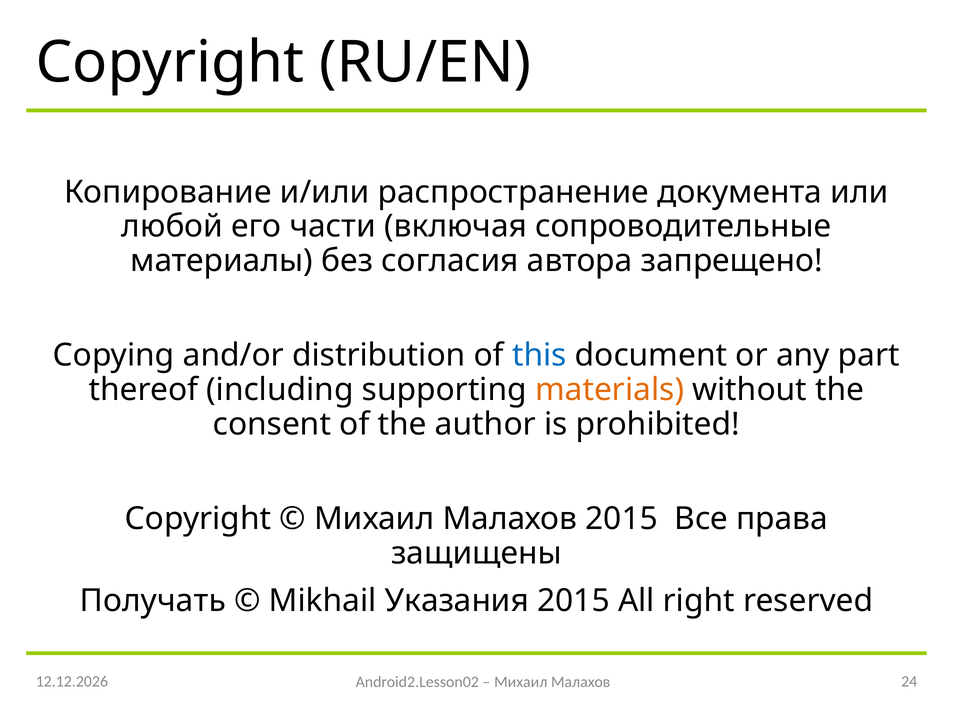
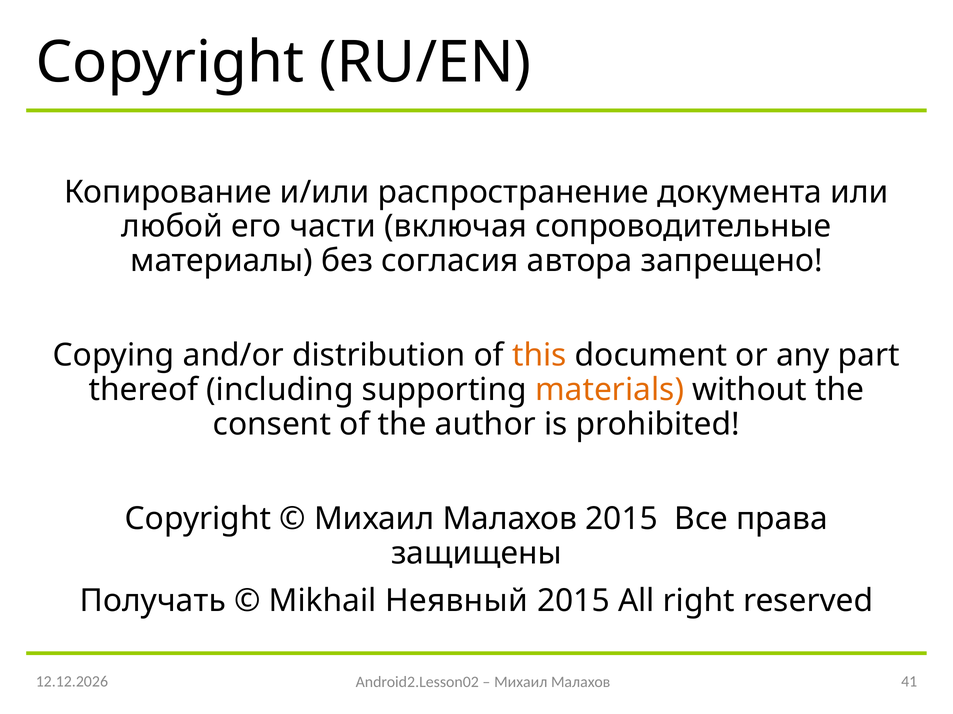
this colour: blue -> orange
Указания: Указания -> Неявный
24: 24 -> 41
